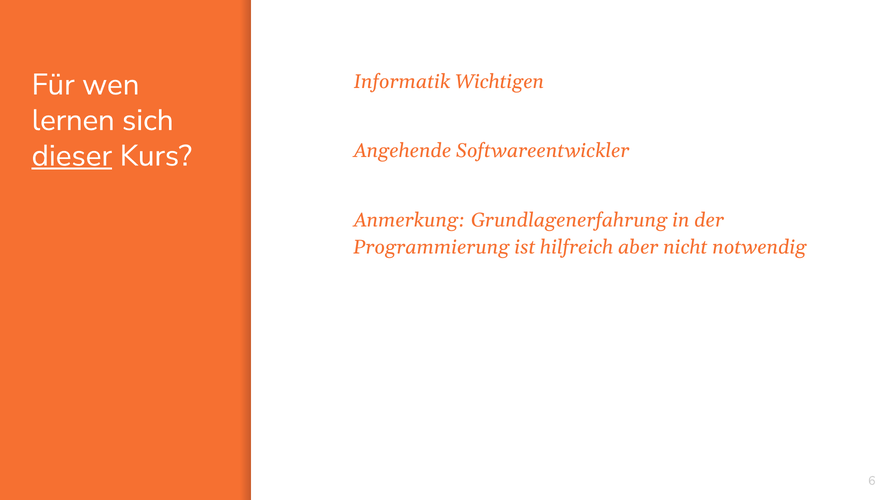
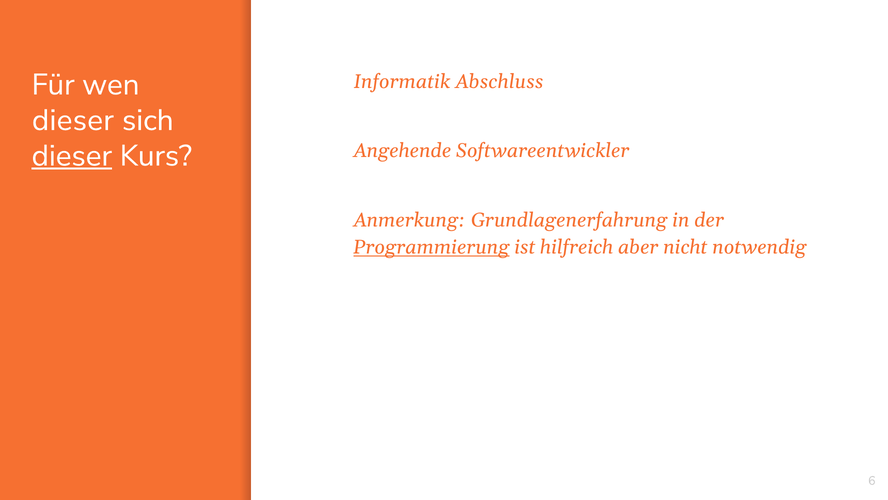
Wichtigen: Wichtigen -> Abschluss
lernen at (73, 120): lernen -> dieser
Programmierung underline: none -> present
